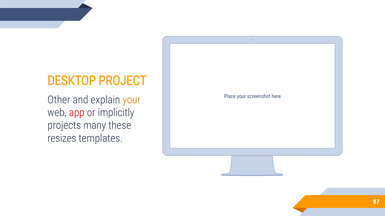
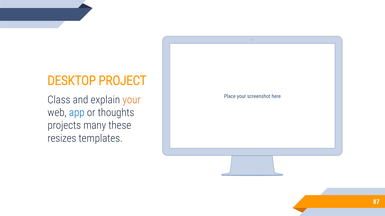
Other: Other -> Class
app colour: red -> blue
implicitly: implicitly -> thoughts
